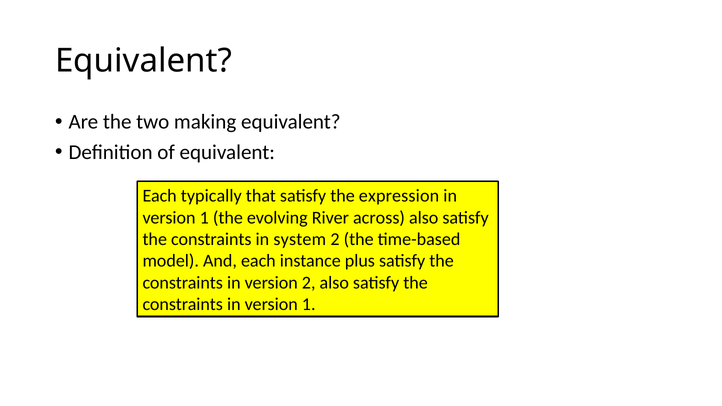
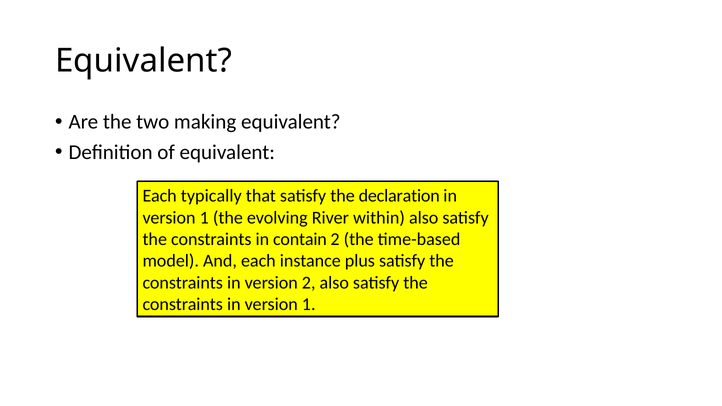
expression: expression -> declaration
across: across -> within
system: system -> contain
